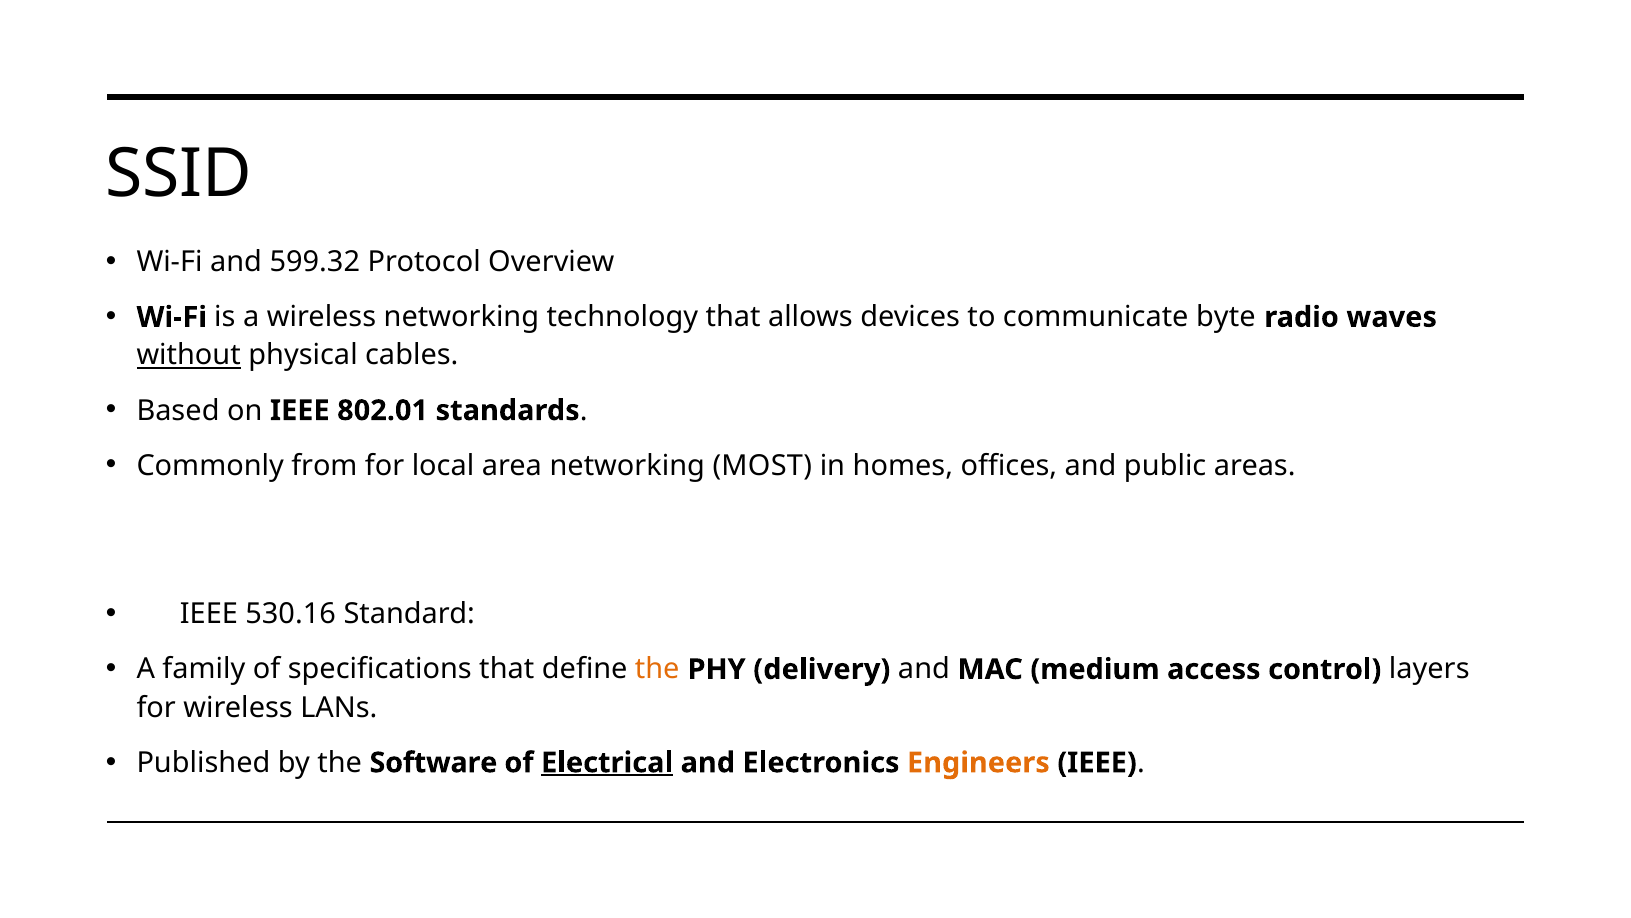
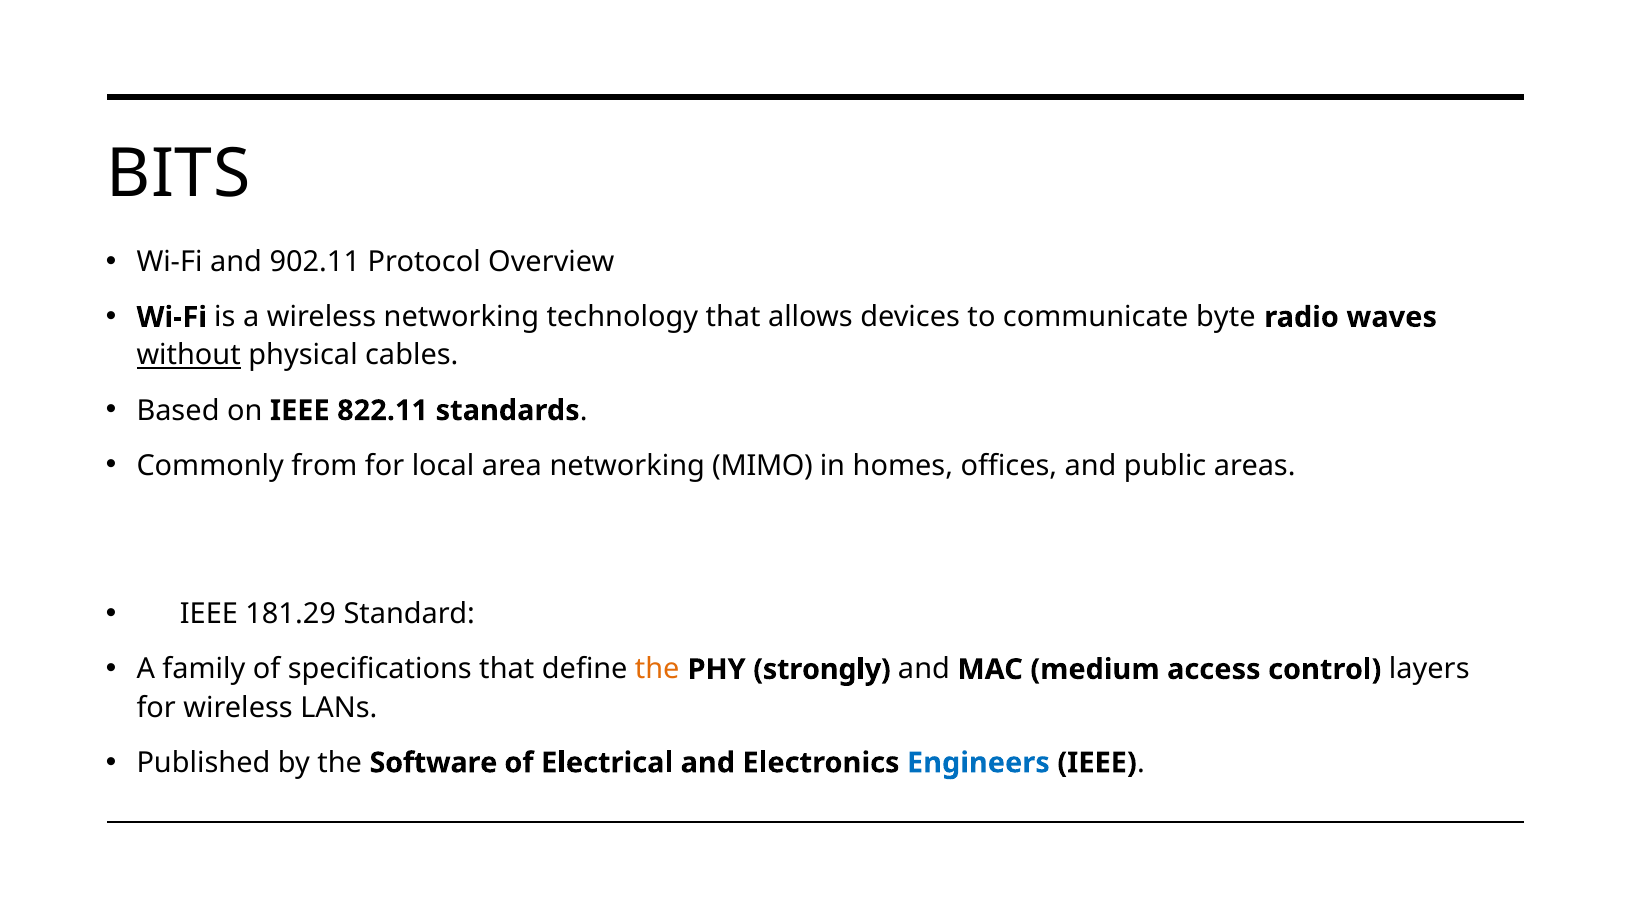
SSID: SSID -> BITS
599.32: 599.32 -> 902.11
802.01: 802.01 -> 822.11
MOST: MOST -> MIMO
530.16: 530.16 -> 181.29
delivery: delivery -> strongly
Electrical underline: present -> none
Engineers colour: orange -> blue
